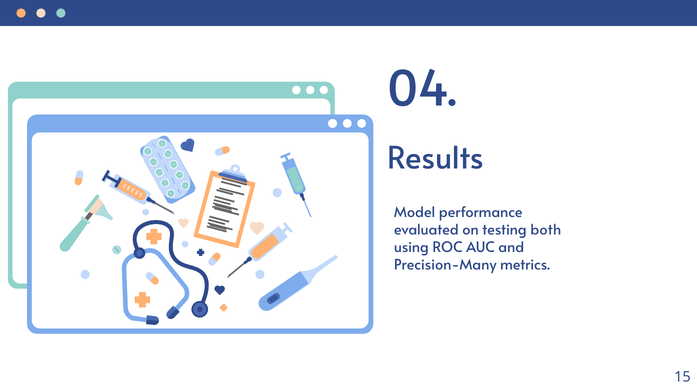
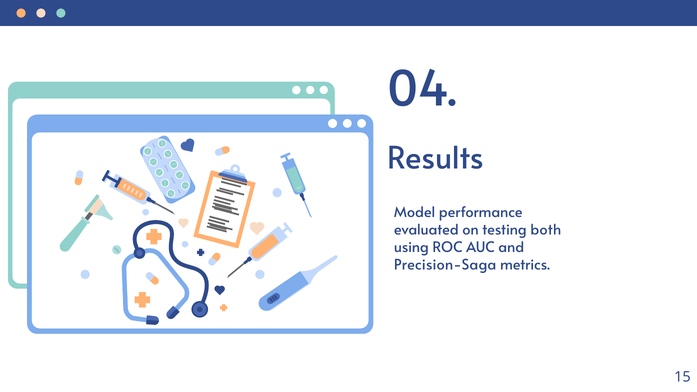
Precision-Many: Precision-Many -> Precision-Saga
